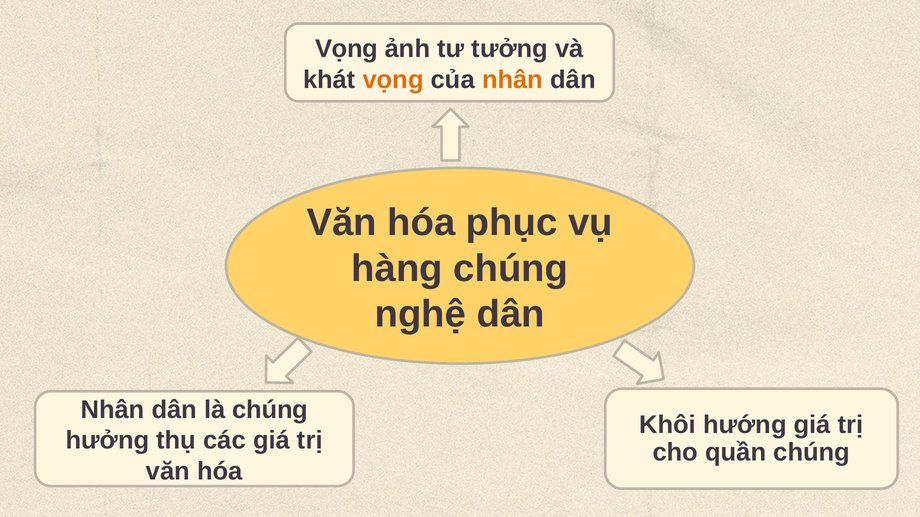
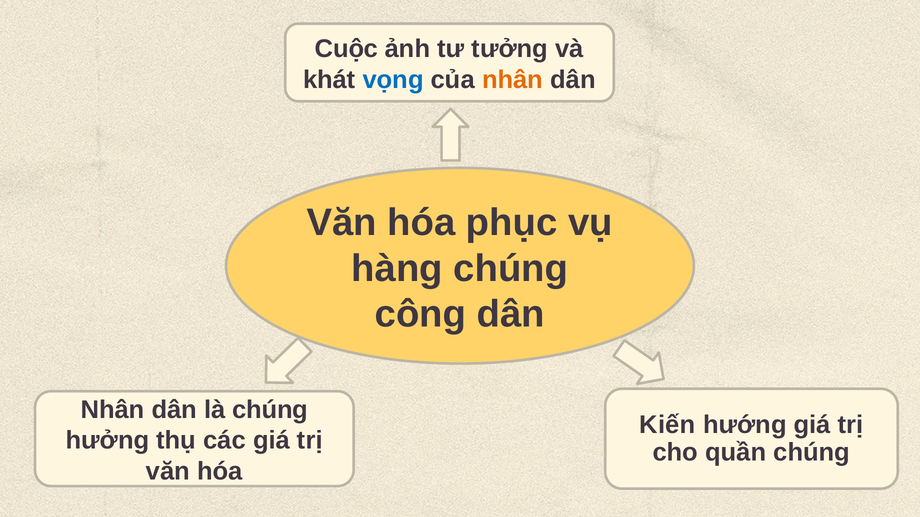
Vọng at (347, 49): Vọng -> Cuộc
vọng at (393, 80) colour: orange -> blue
nghệ: nghệ -> công
Khôi: Khôi -> Kiến
